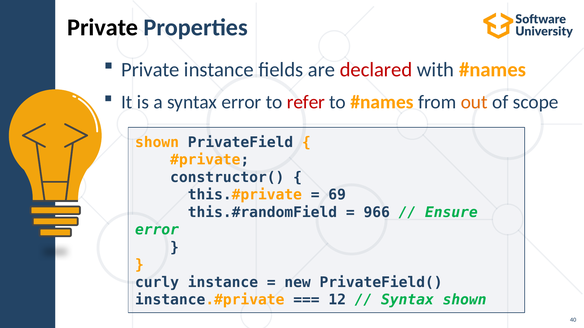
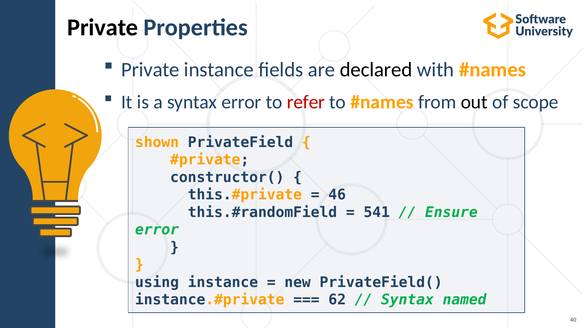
declared colour: red -> black
out colour: orange -> black
69: 69 -> 46
966: 966 -> 541
curly: curly -> using
12: 12 -> 62
Syntax shown: shown -> named
